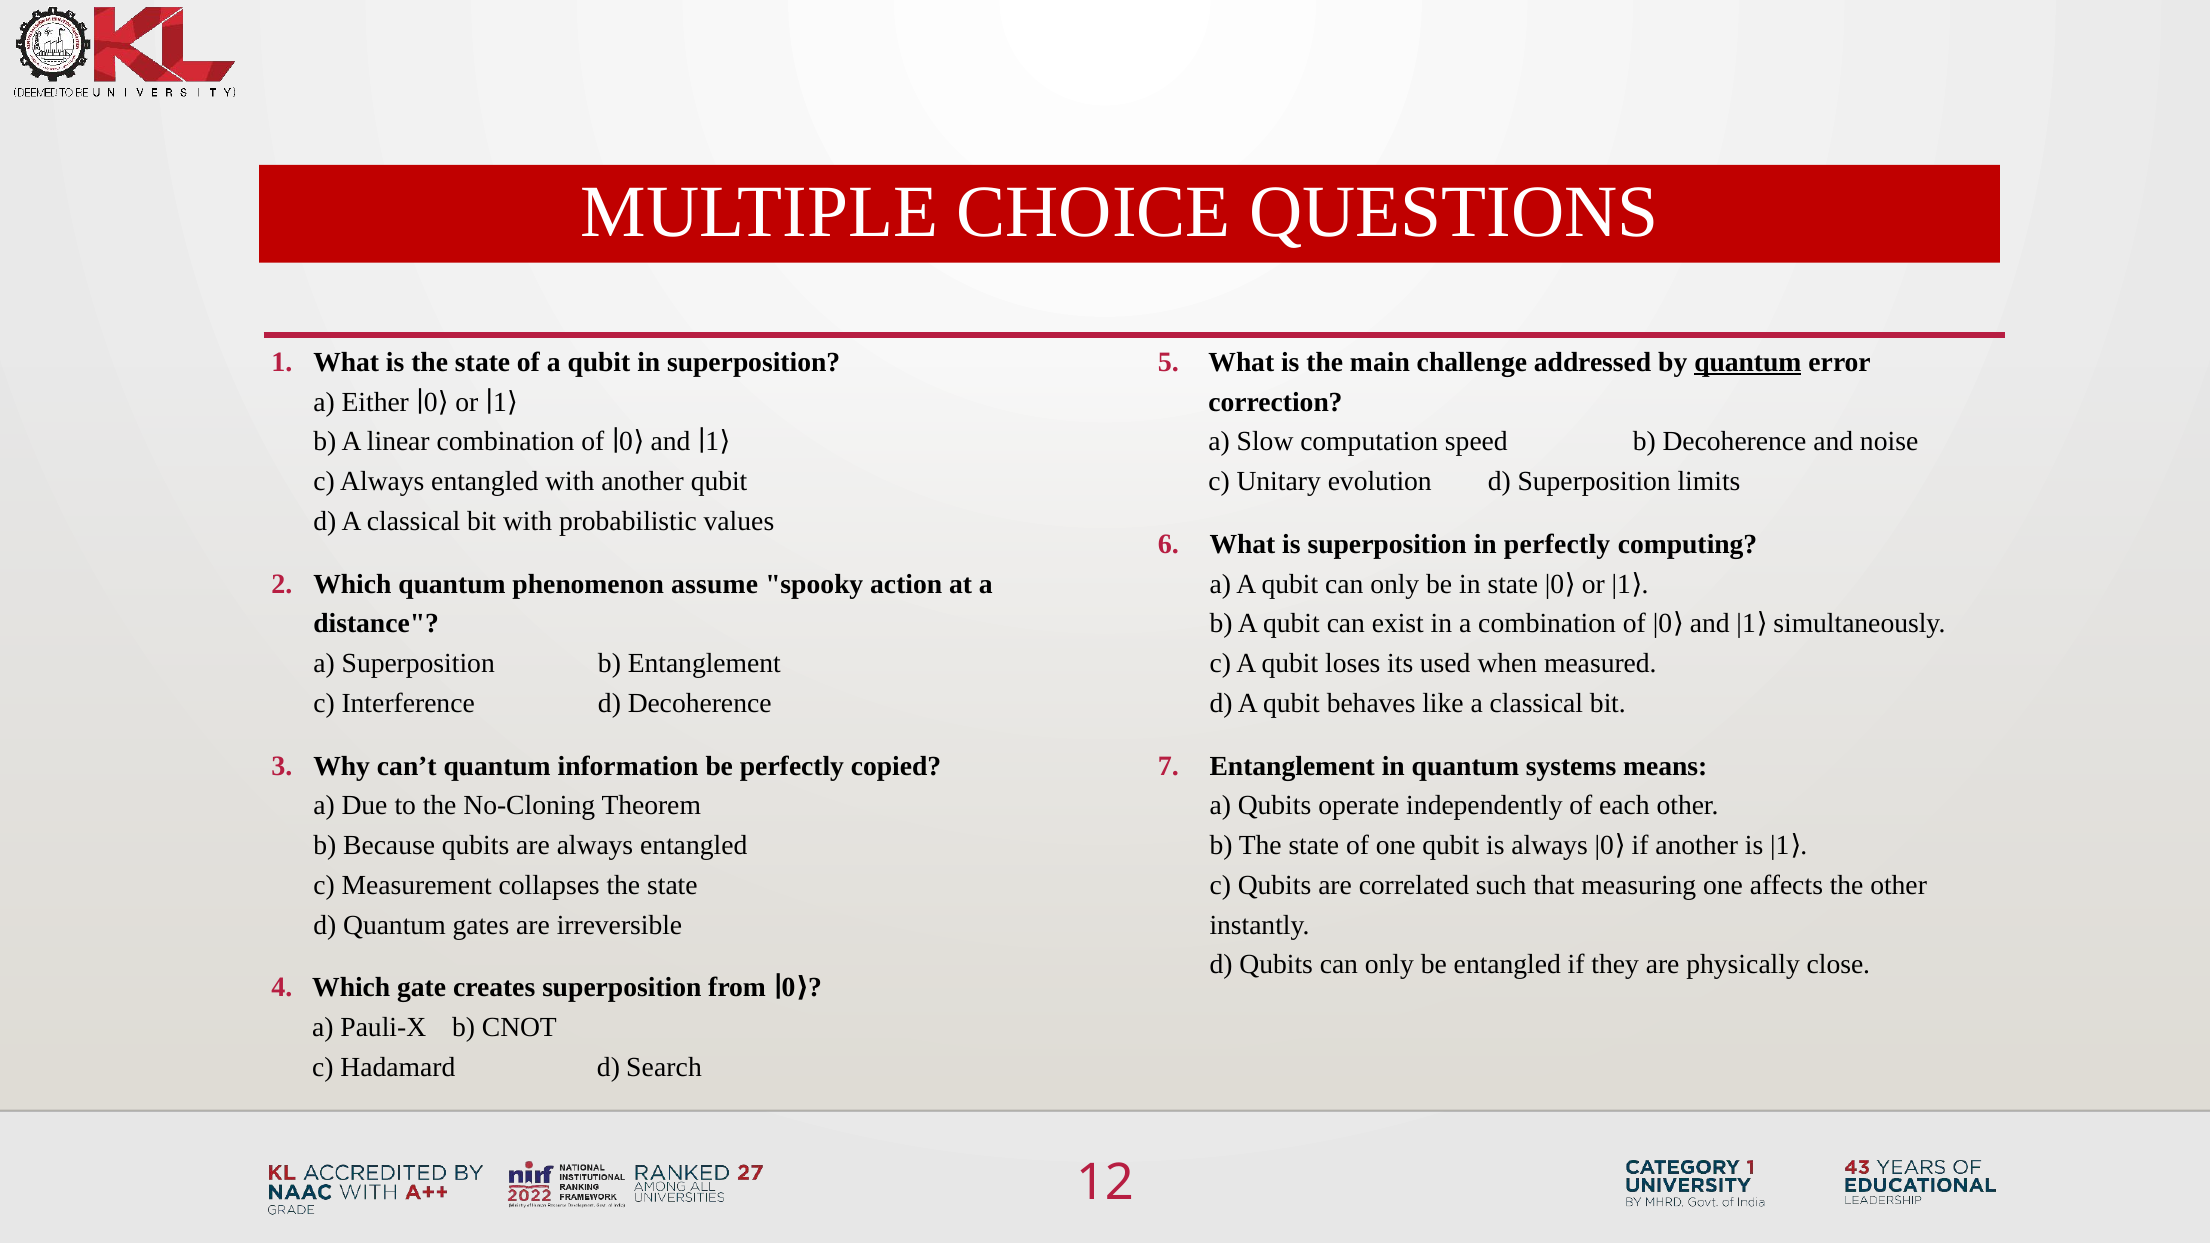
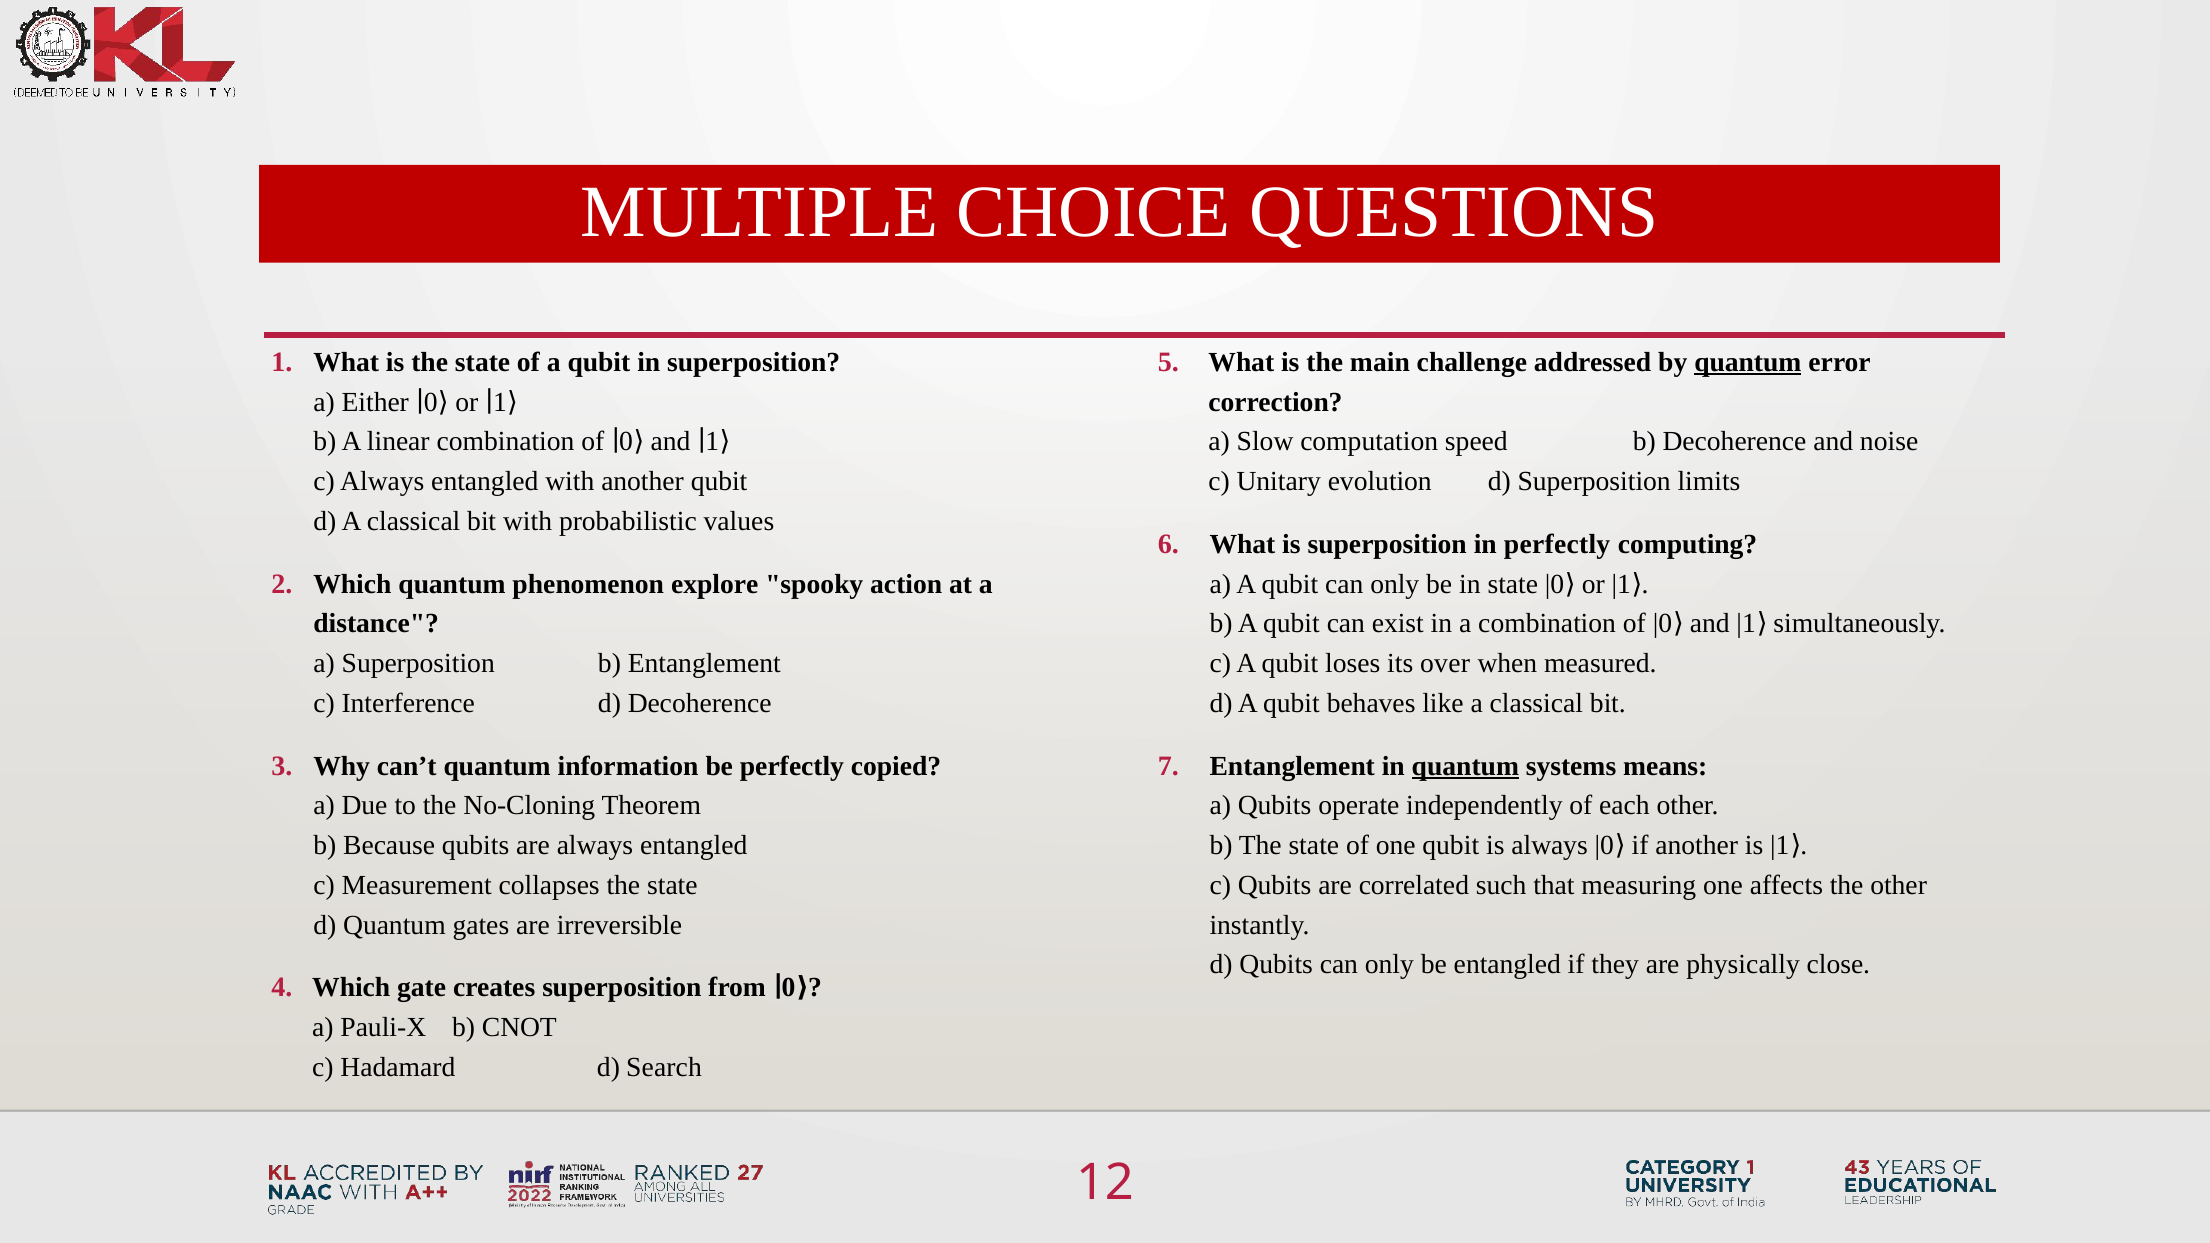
assume: assume -> explore
used: used -> over
quantum at (1465, 766) underline: none -> present
